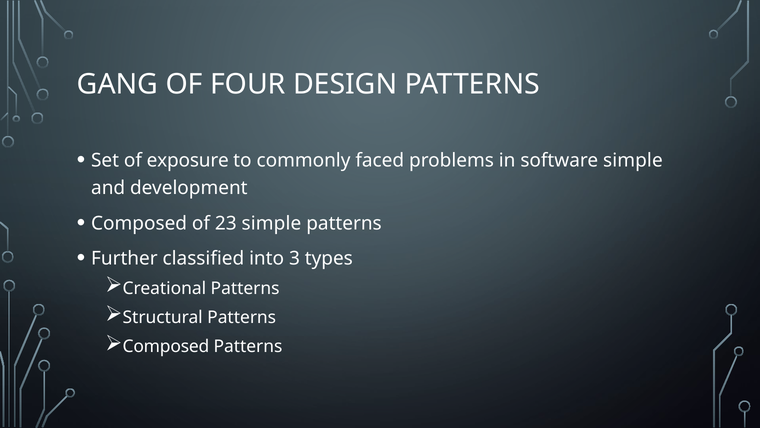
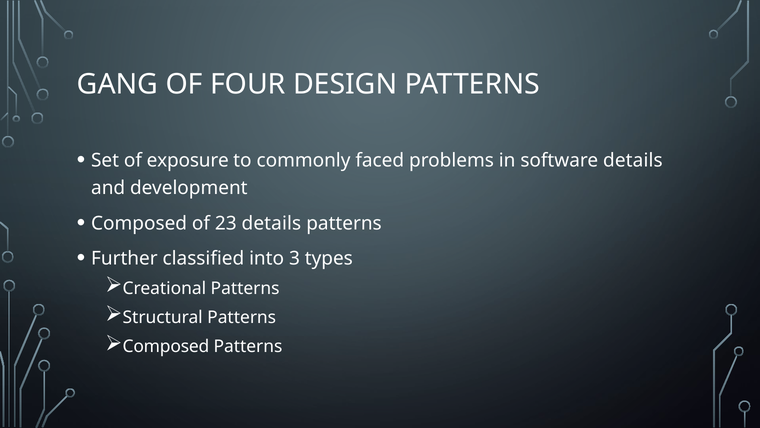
software simple: simple -> details
23 simple: simple -> details
